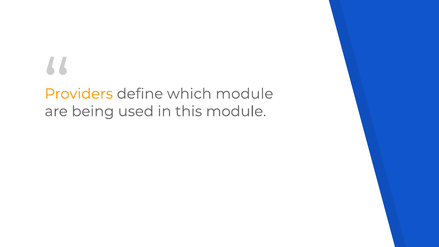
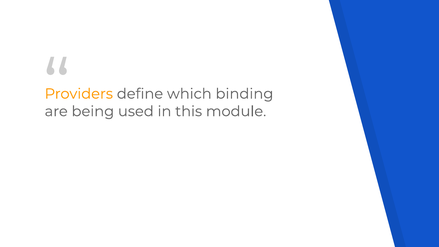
which module: module -> binding
